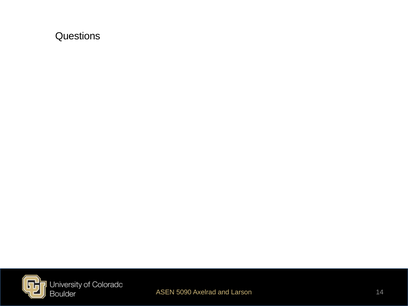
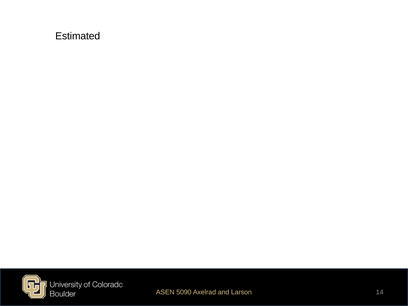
Questions: Questions -> Estimated
